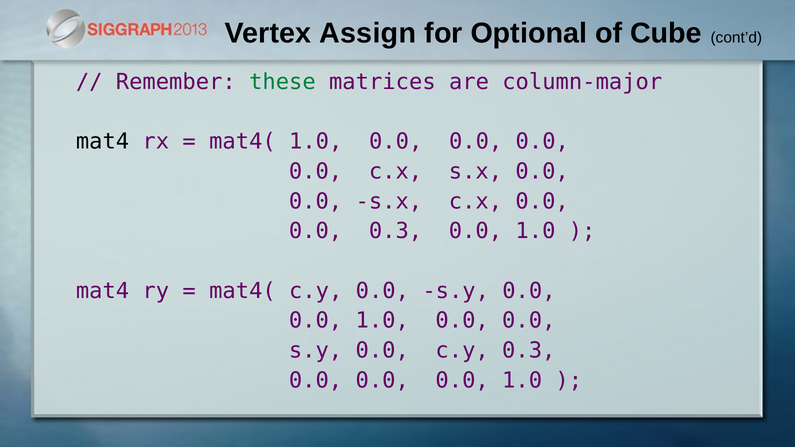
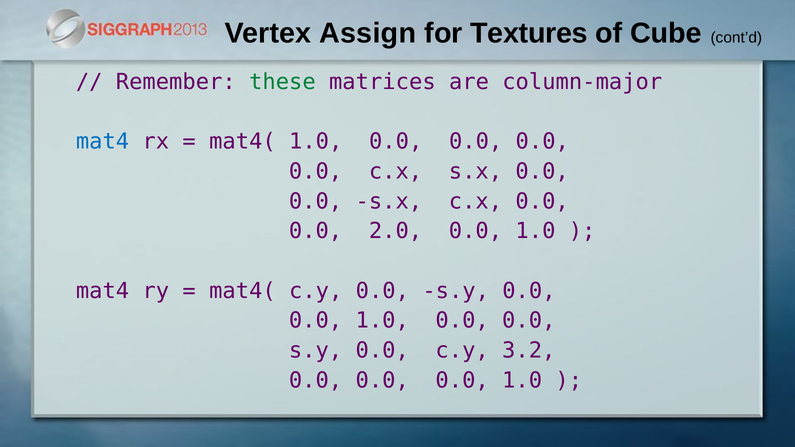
Optional: Optional -> Textures
mat4 at (103, 142) colour: black -> blue
0.0 0.3: 0.3 -> 2.0
c.y 0.3: 0.3 -> 3.2
